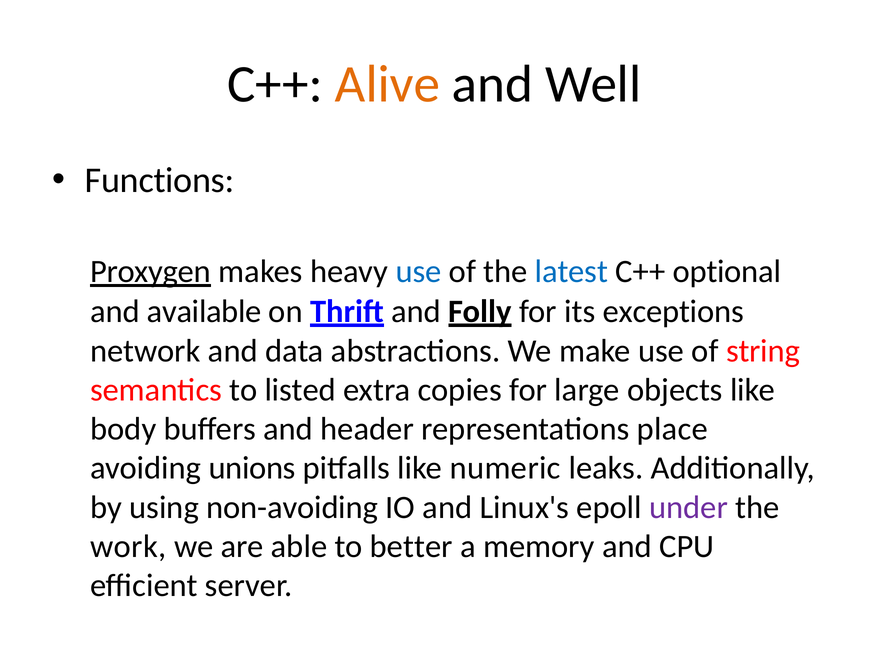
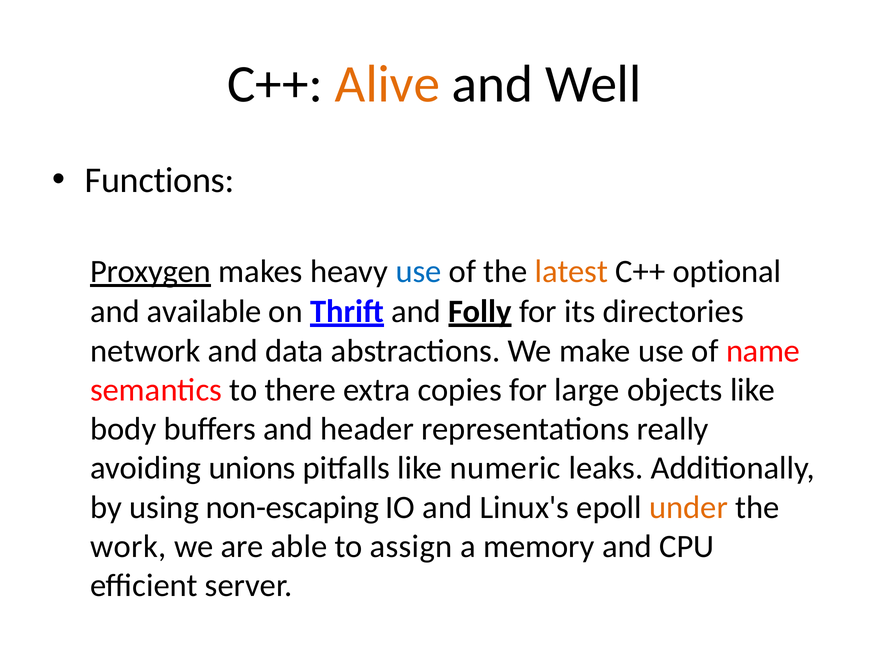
latest colour: blue -> orange
exceptions: exceptions -> directories
string: string -> name
listed: listed -> there
place: place -> really
non-avoiding: non-avoiding -> non-escaping
under colour: purple -> orange
better: better -> assign
